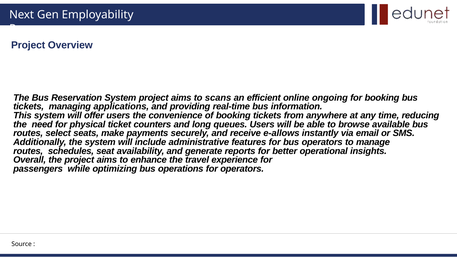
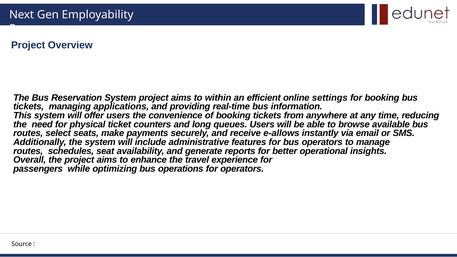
scans: scans -> within
ongoing: ongoing -> settings
